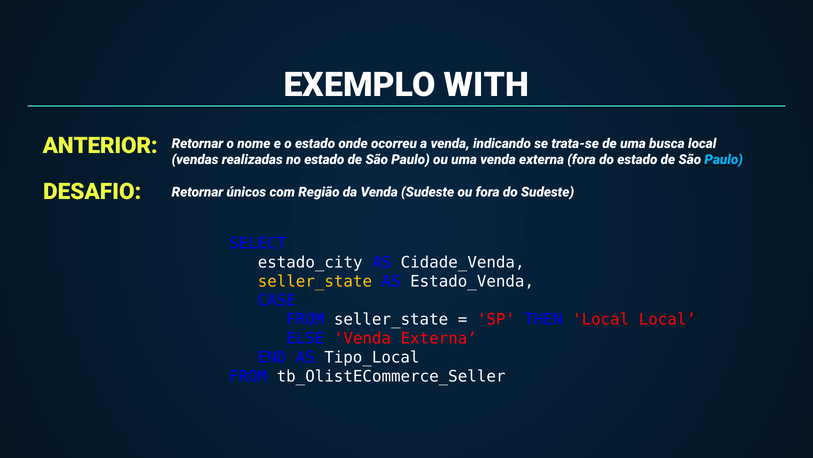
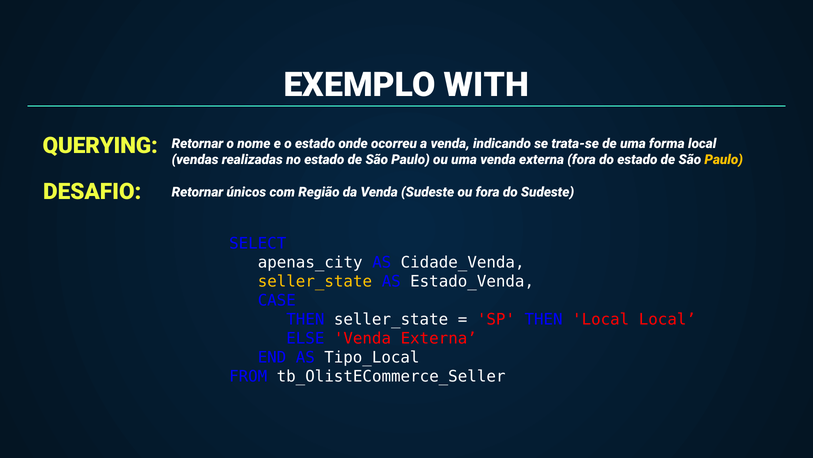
ANTERIOR: ANTERIOR -> QUERYING
busca: busca -> forma
Paulo at (724, 160) colour: light blue -> yellow
estado_city: estado_city -> apenas_city
FROM at (305, 319): FROM -> THEN
